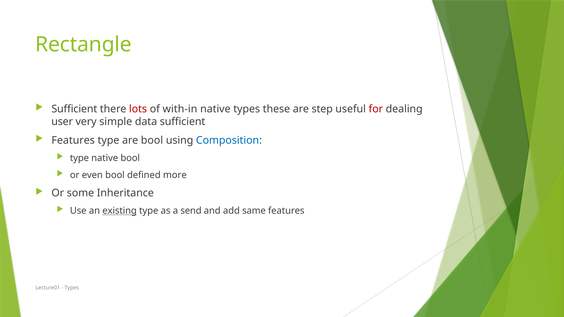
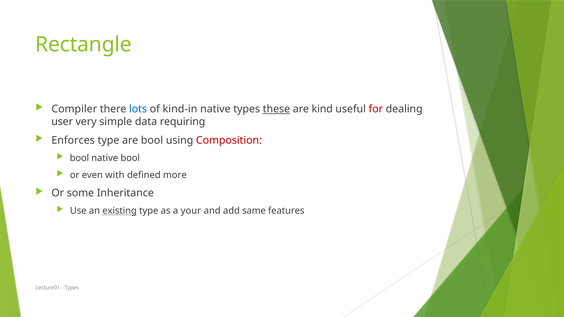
Sufficient at (74, 109): Sufficient -> Compiler
lots colour: red -> blue
with-in: with-in -> kind-in
these underline: none -> present
step: step -> kind
data sufficient: sufficient -> requiring
Features at (73, 140): Features -> Enforces
Composition colour: blue -> red
type at (79, 158): type -> bool
even bool: bool -> with
send: send -> your
